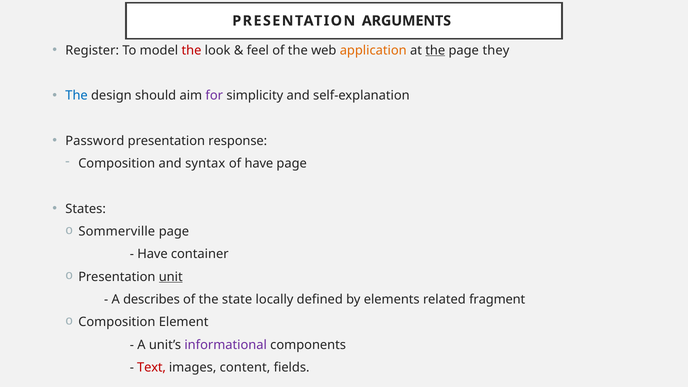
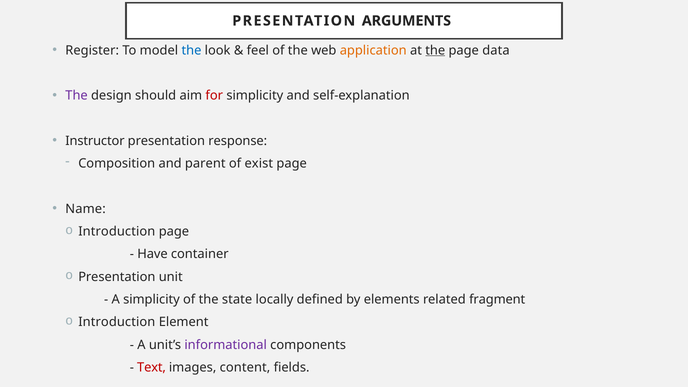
the at (191, 50) colour: red -> blue
they: they -> data
The at (77, 96) colour: blue -> purple
for colour: purple -> red
Password: Password -> Instructor
syntax: syntax -> parent
of have: have -> exist
States: States -> Name
Sommerville at (117, 231): Sommerville -> Introduction
unit underline: present -> none
A describes: describes -> simplicity
Composition at (117, 322): Composition -> Introduction
